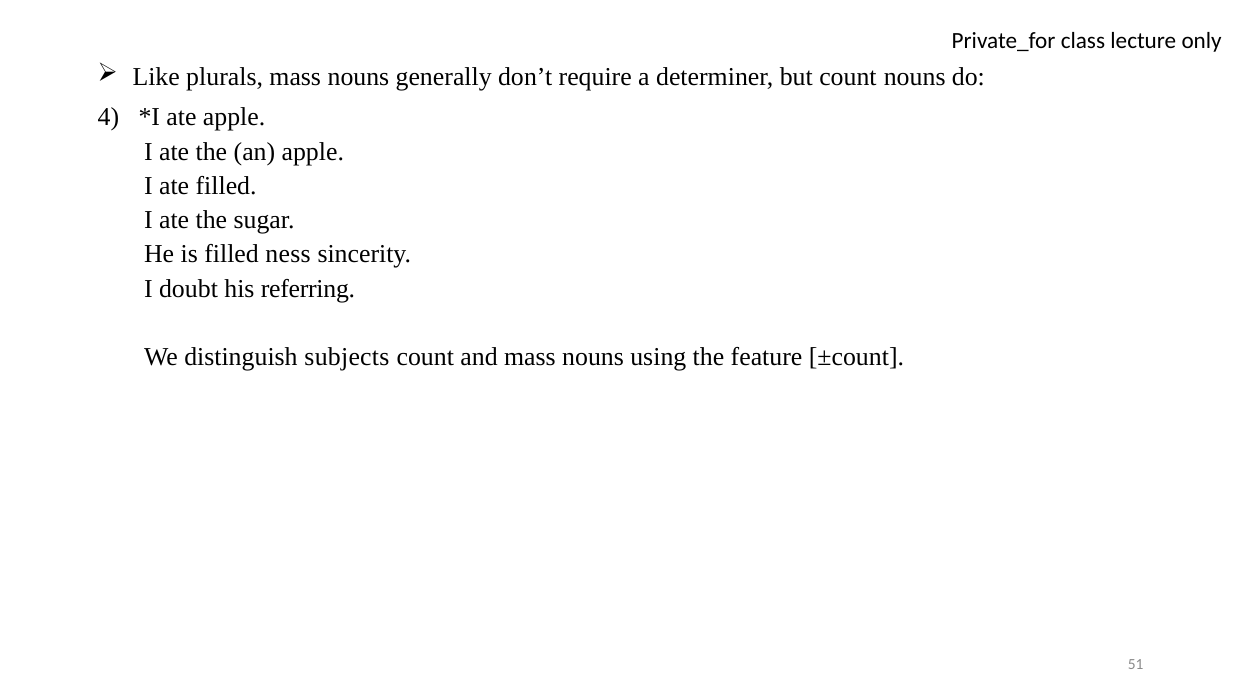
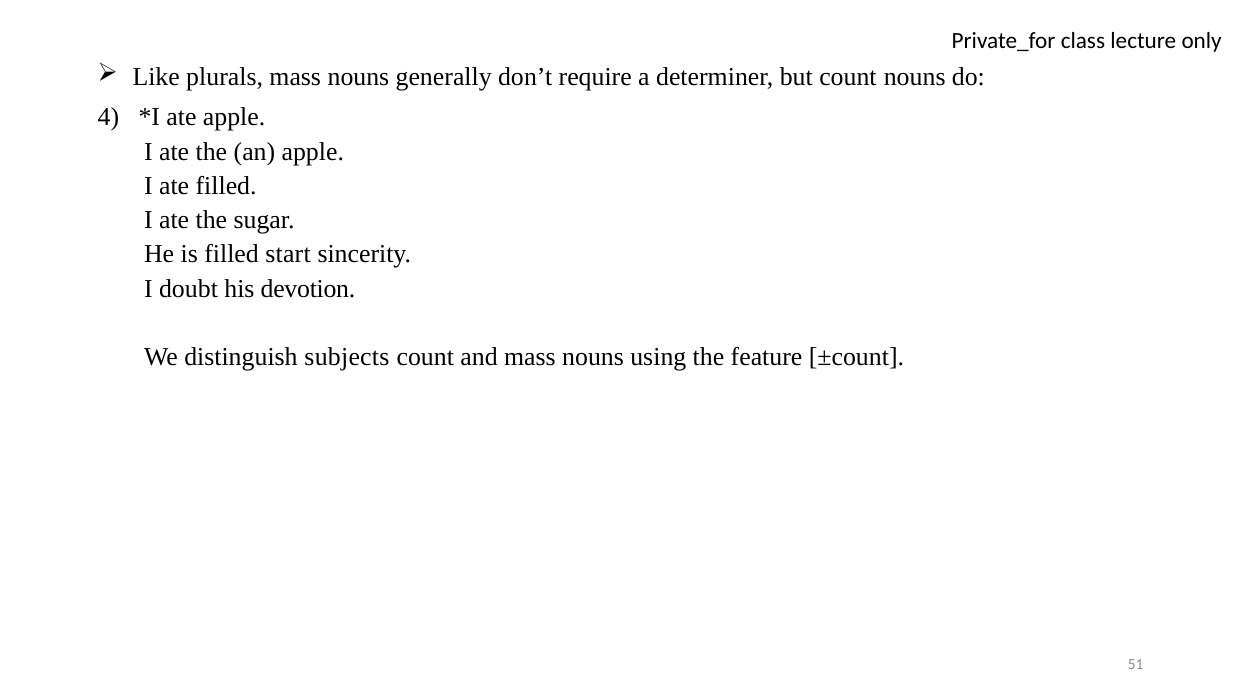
ness: ness -> start
referring: referring -> devotion
